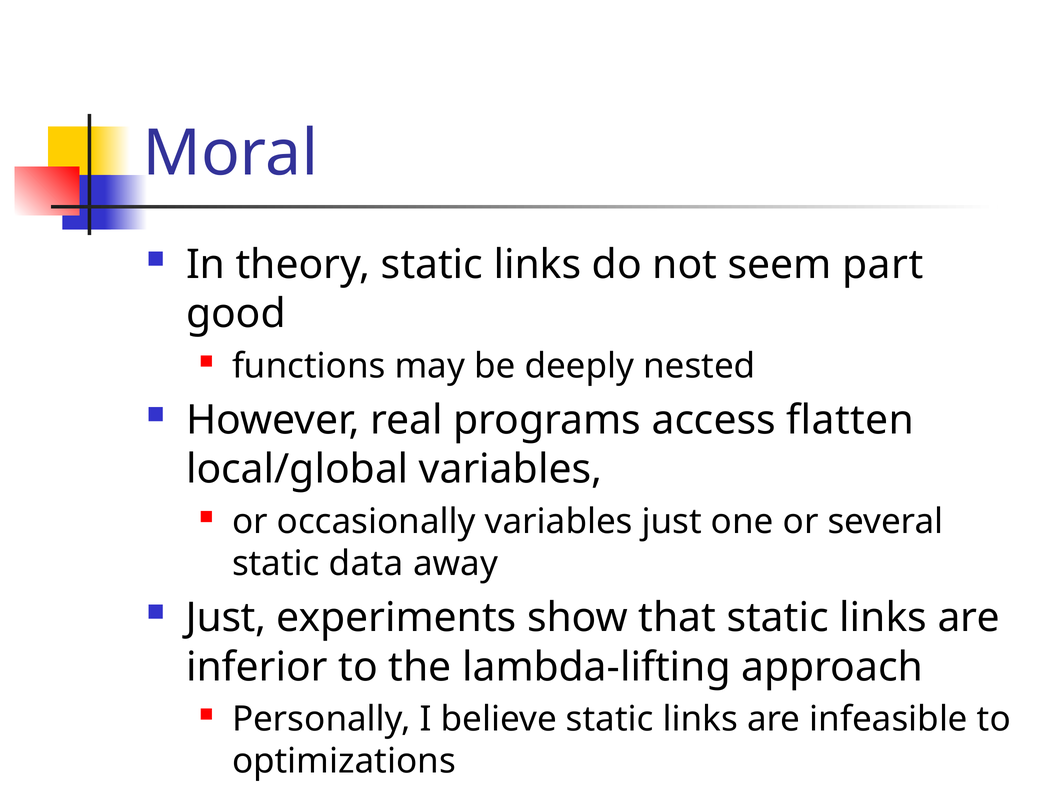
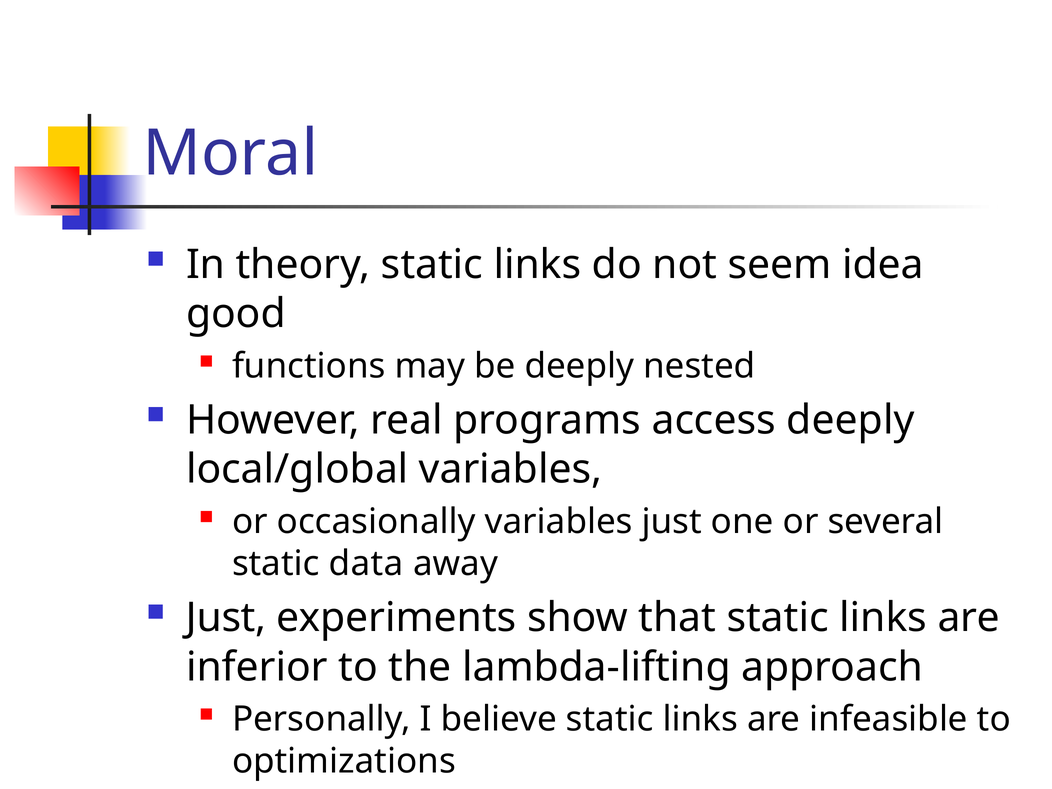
part: part -> idea
access flatten: flatten -> deeply
